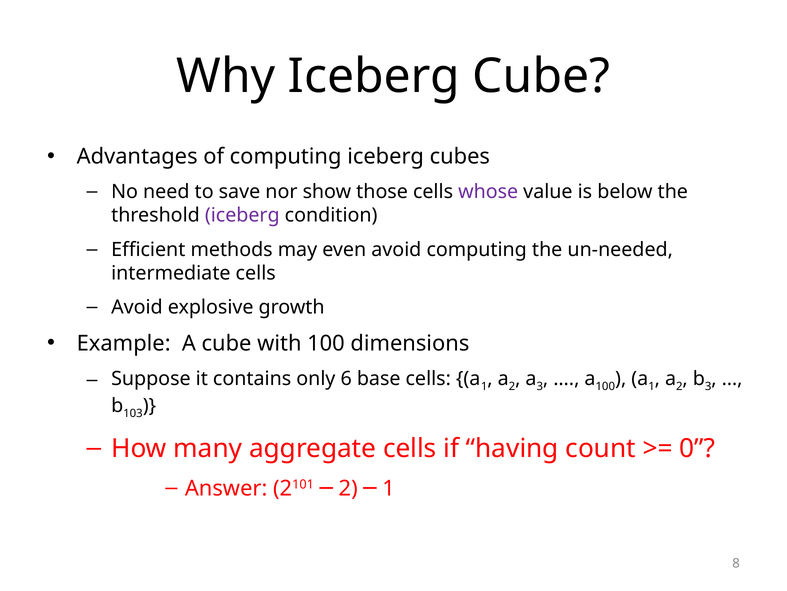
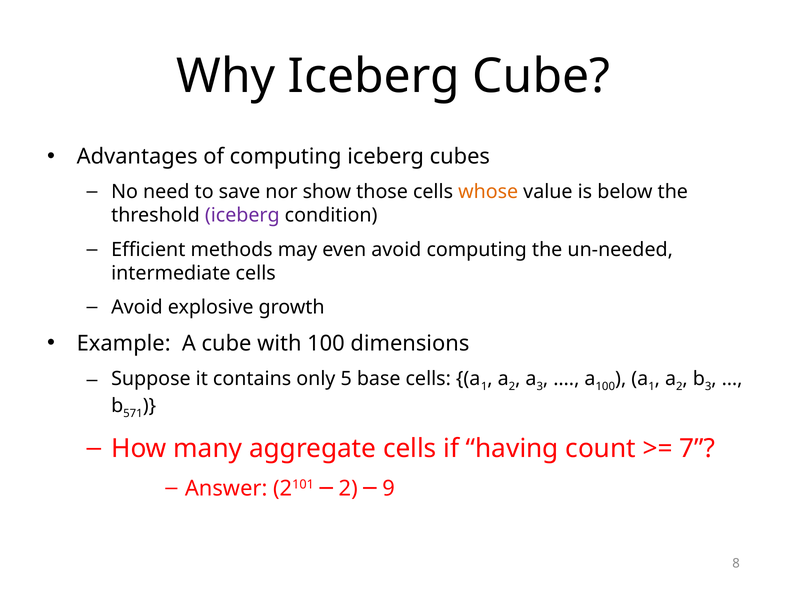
whose colour: purple -> orange
6: 6 -> 5
103: 103 -> 571
0: 0 -> 7
2 1: 1 -> 9
